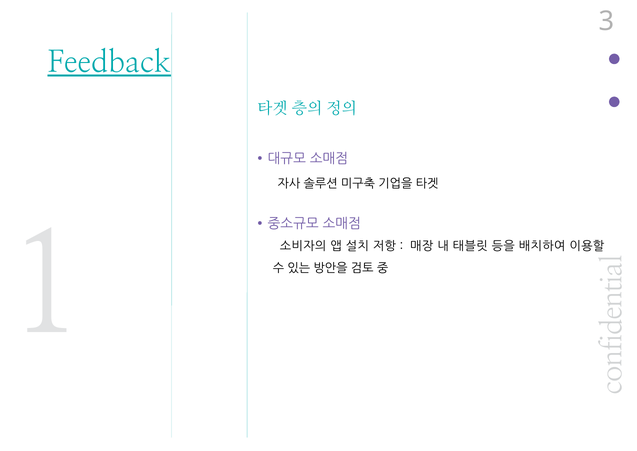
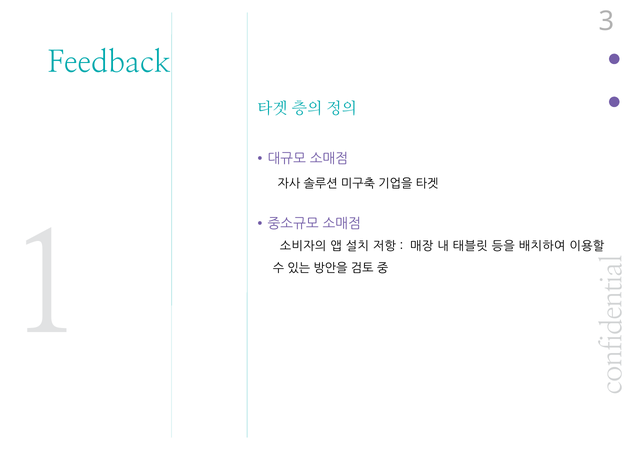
Feedback underline: present -> none
